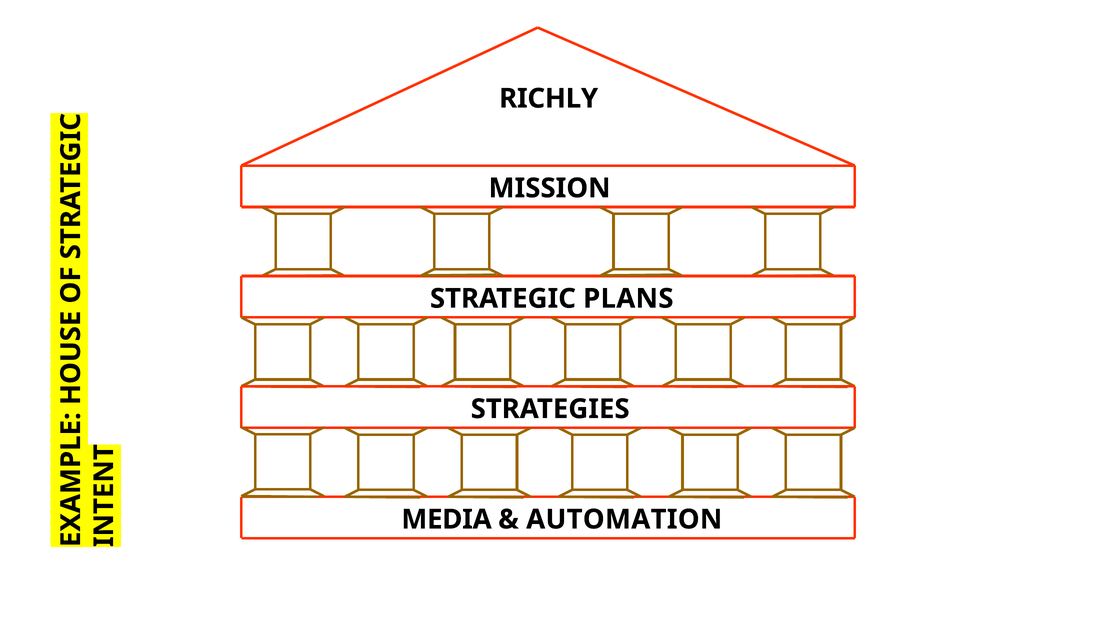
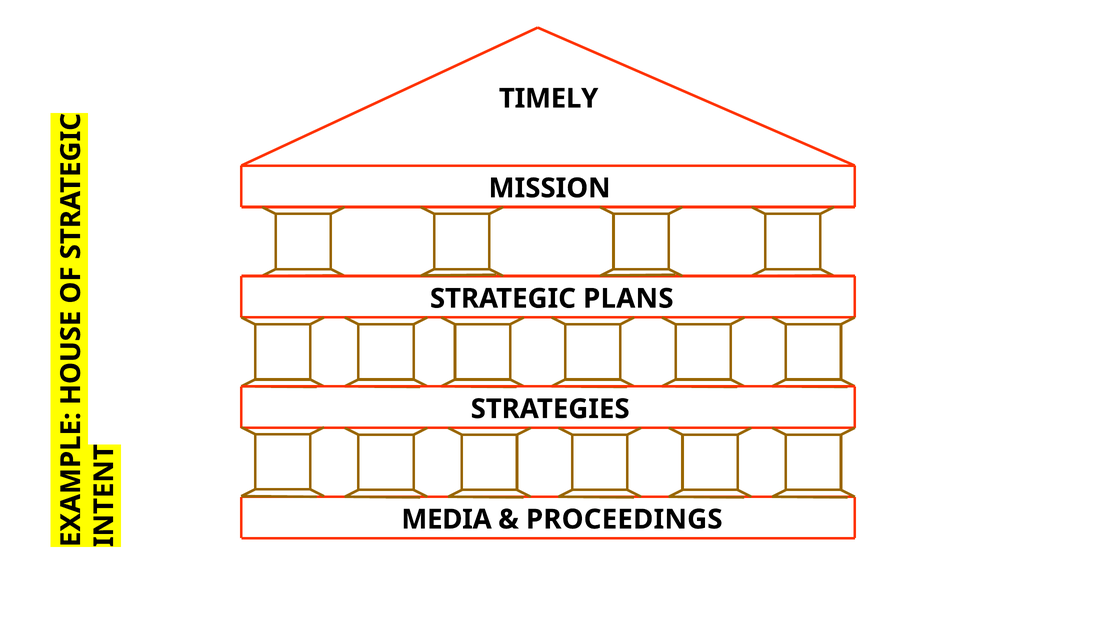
RICHLY: RICHLY -> TIMELY
AUTOMATION: AUTOMATION -> PROCEEDINGS
